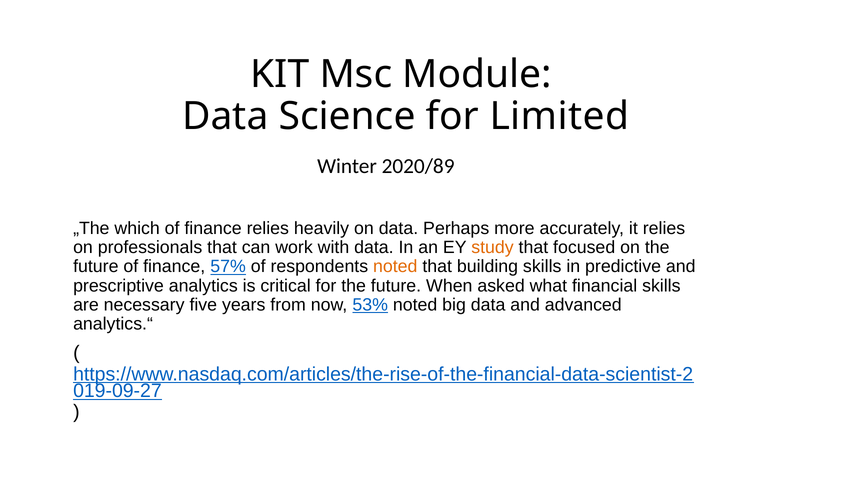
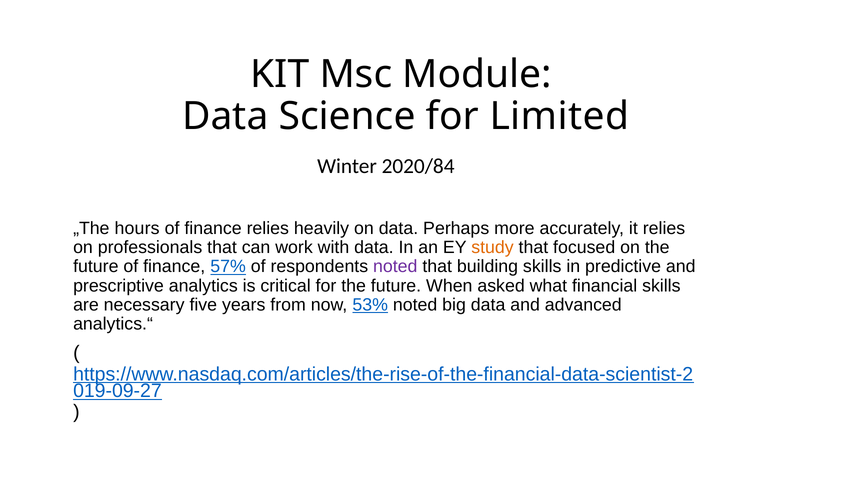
2020/89: 2020/89 -> 2020/84
which: which -> hours
noted at (395, 266) colour: orange -> purple
